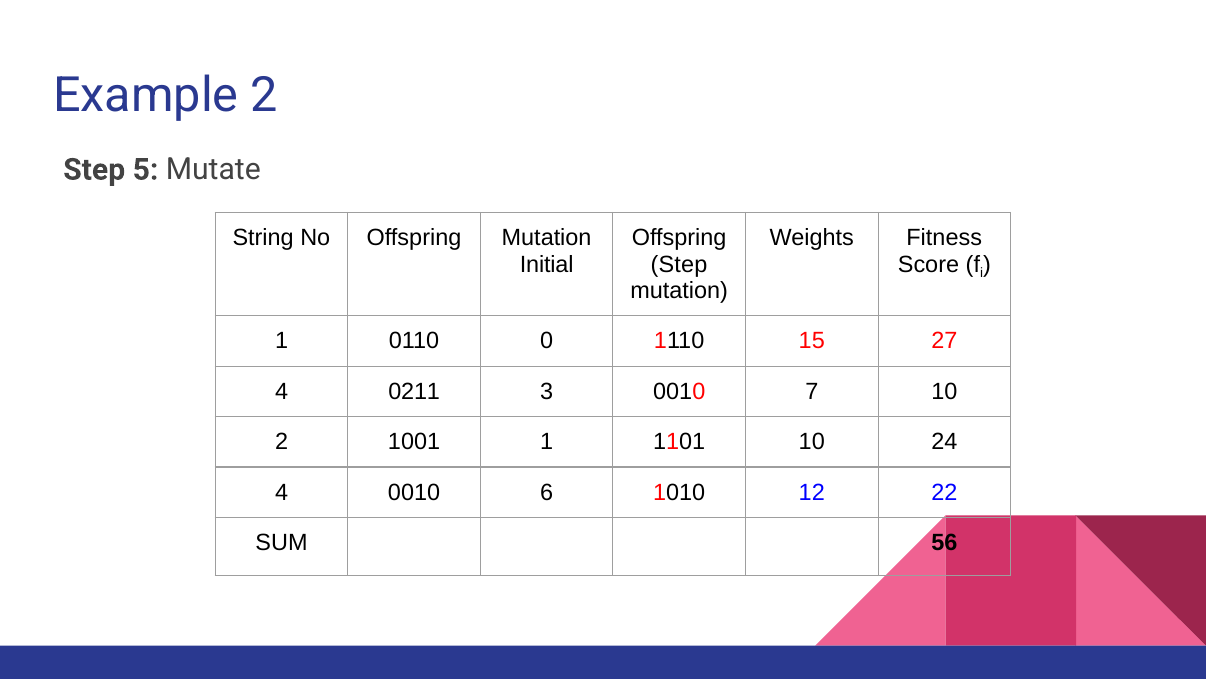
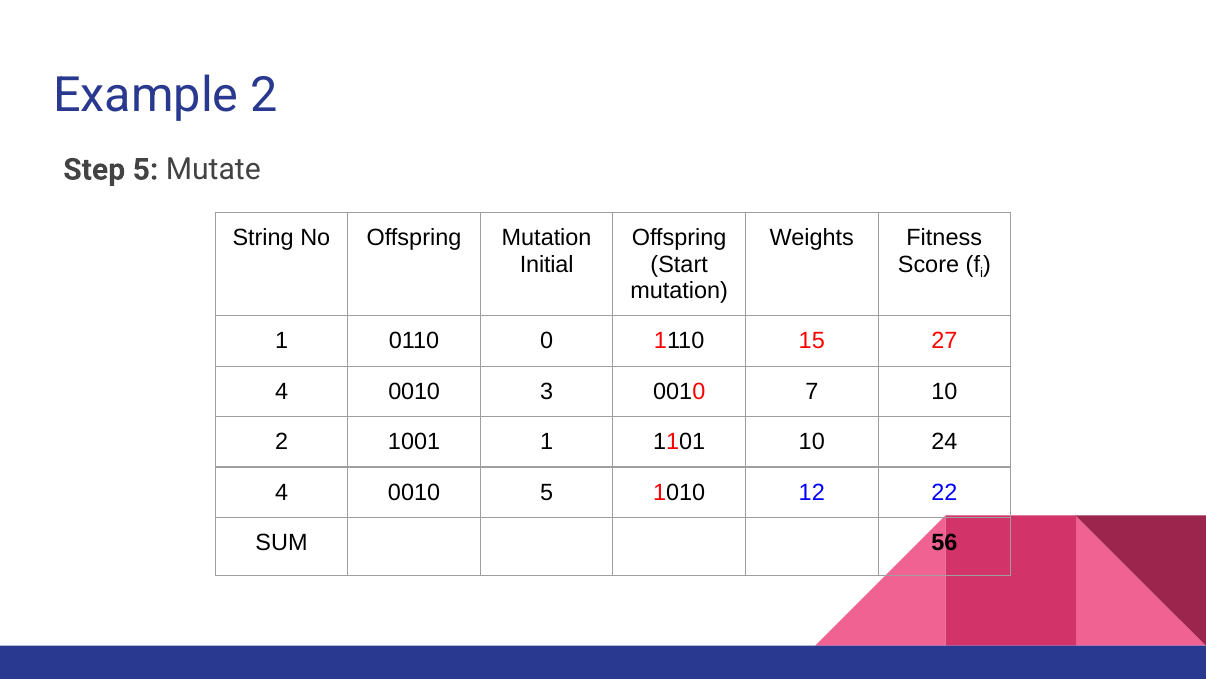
Step at (679, 264): Step -> Start
0211 at (414, 391): 0211 -> 0010
0010 6: 6 -> 5
